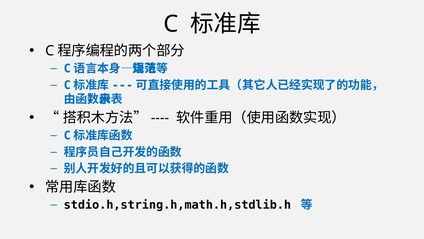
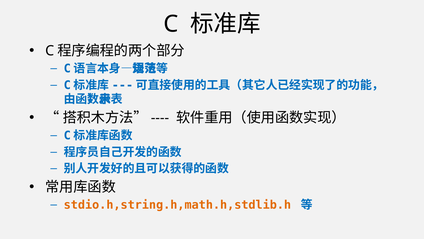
stdio.h,string.h,math.h,stdlib.h colour: black -> orange
